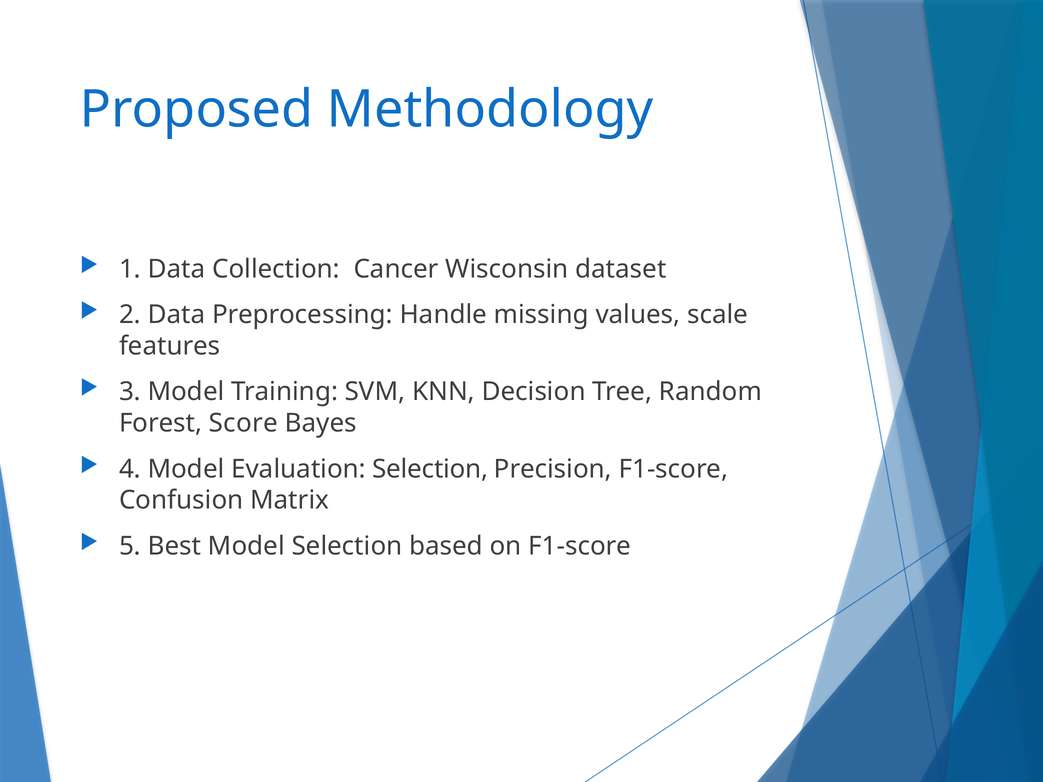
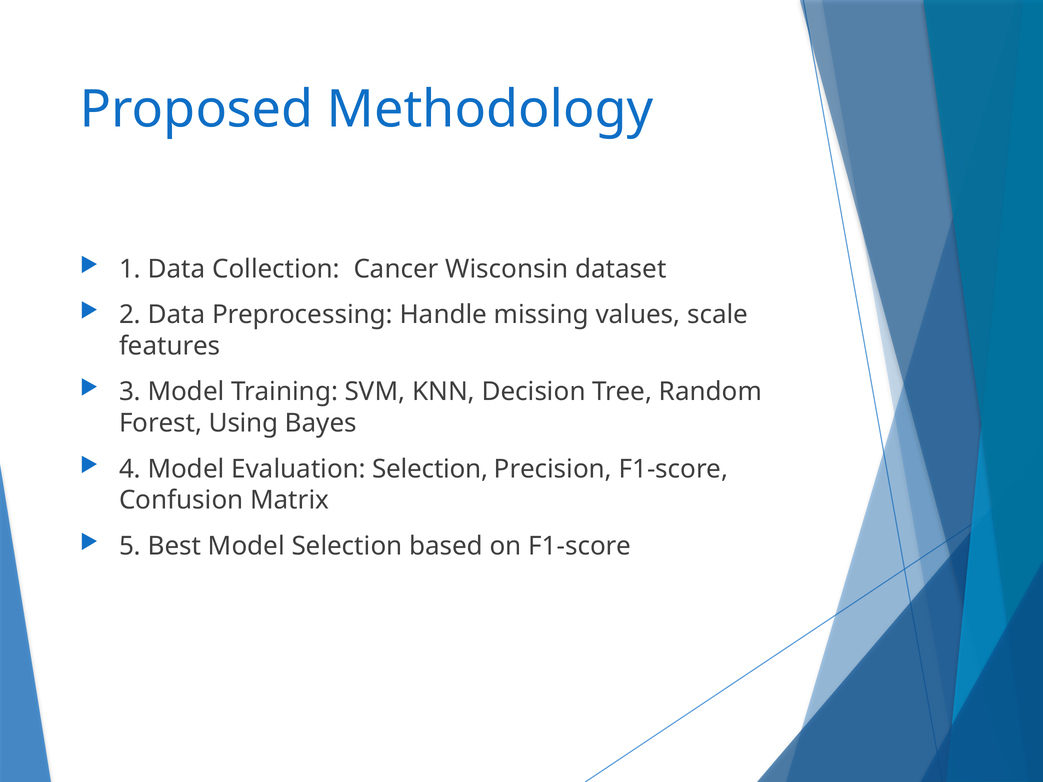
Score: Score -> Using
